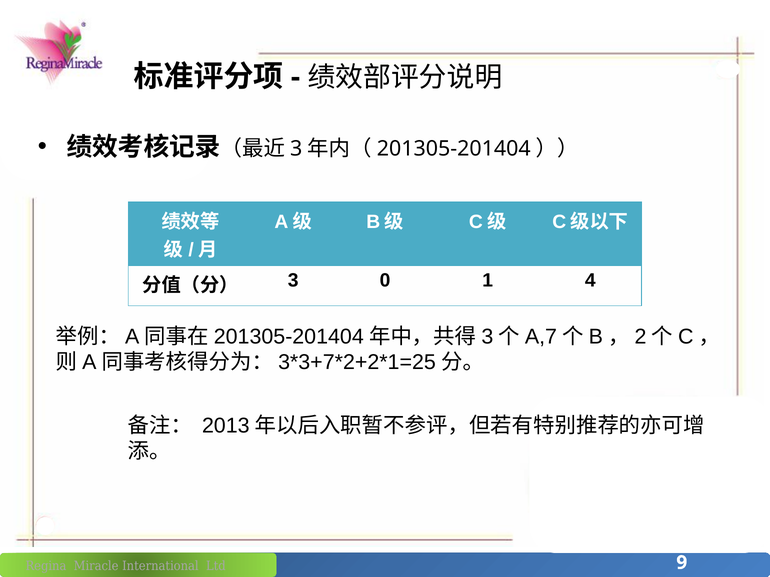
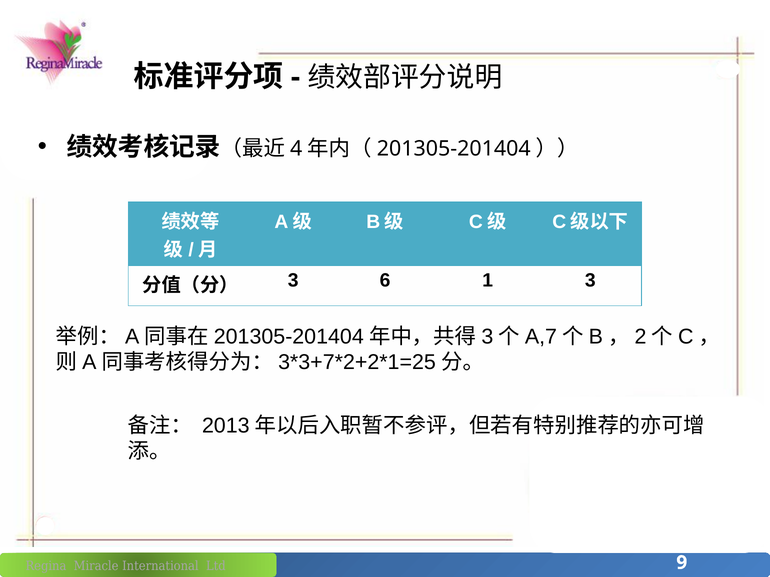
3 at (296, 149): 3 -> 4
0: 0 -> 6
1 4: 4 -> 3
